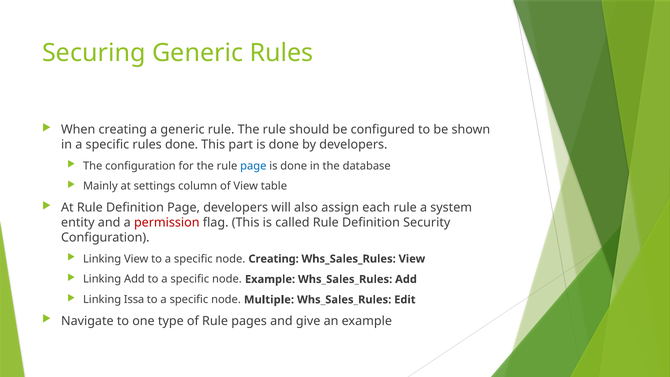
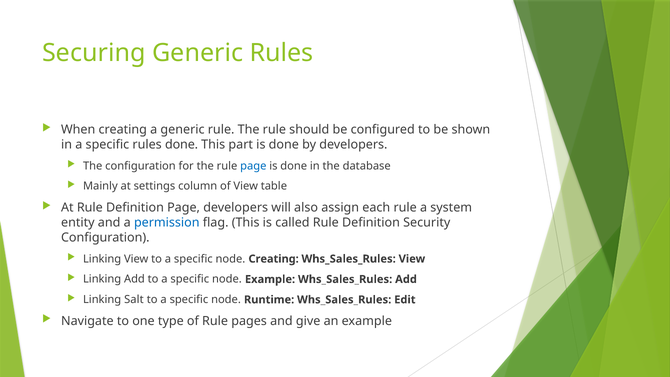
permission colour: red -> blue
Issa: Issa -> Salt
Multiple: Multiple -> Runtime
